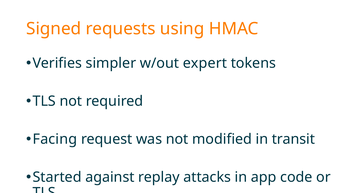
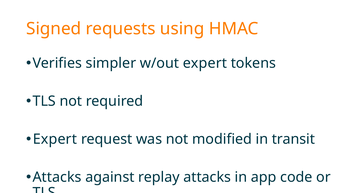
Facing at (55, 139): Facing -> Expert
Started at (57, 177): Started -> Attacks
